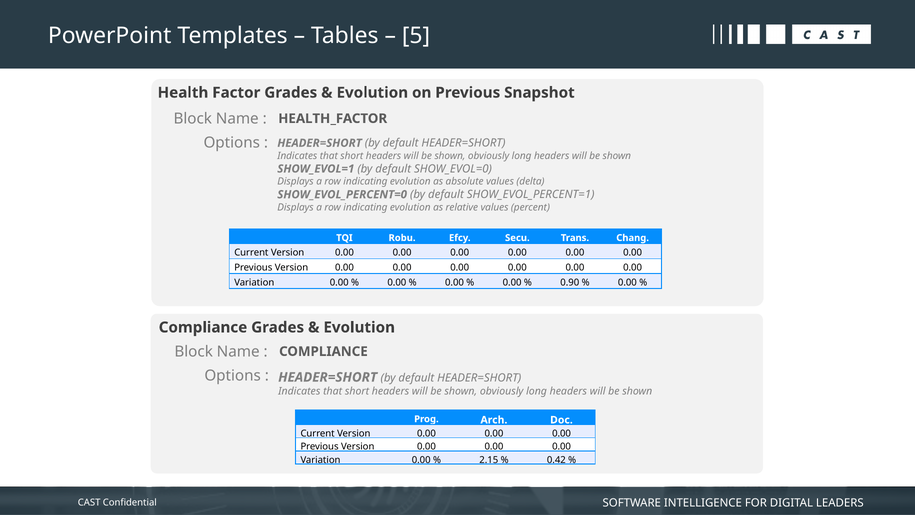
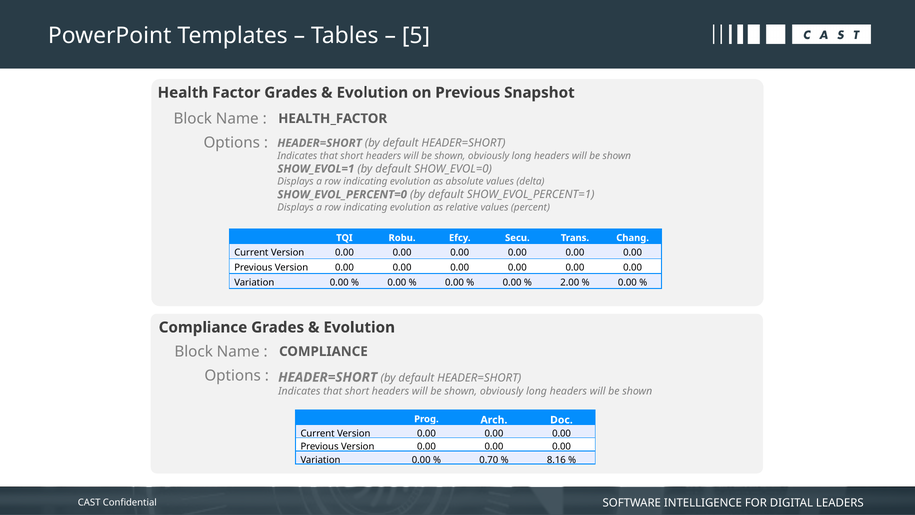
0.90: 0.90 -> 2.00
2.15: 2.15 -> 0.70
0.42: 0.42 -> 8.16
